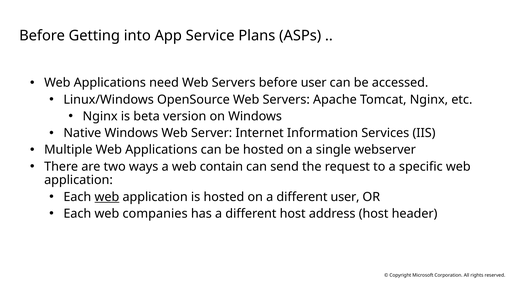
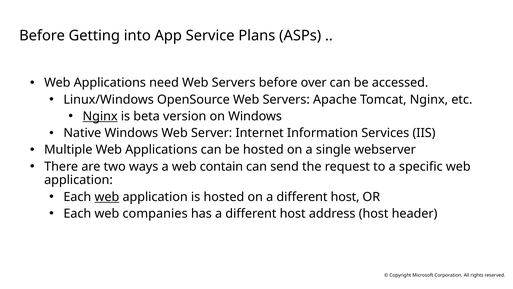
before user: user -> over
Nginx at (100, 116) underline: none -> present
on a different user: user -> host
